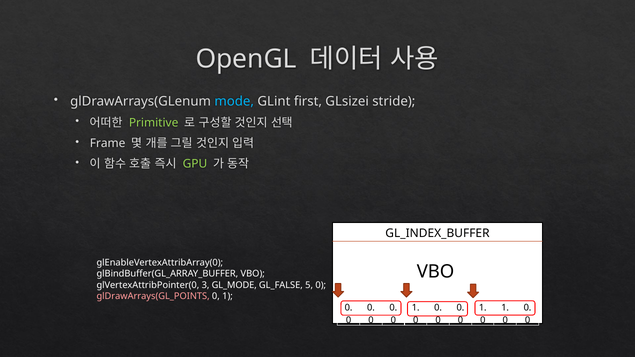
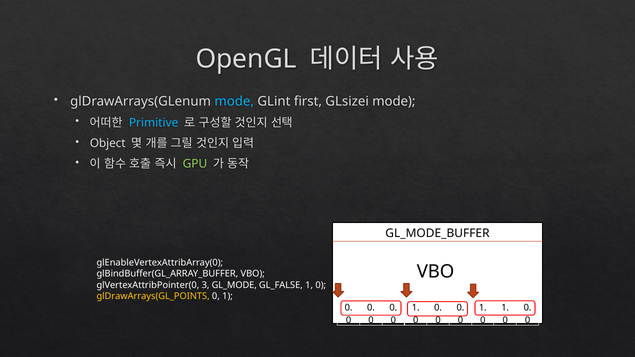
GLsizei stride: stride -> mode
Primitive colour: light green -> light blue
Frame: Frame -> Object
GL_INDEX_BUFFER: GL_INDEX_BUFFER -> GL_MODE_BUFFER
GL_FALSE 5: 5 -> 1
glDrawArrays(GL_POINTS colour: pink -> yellow
